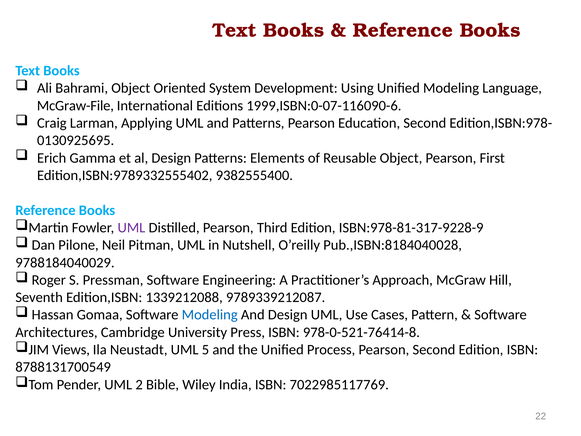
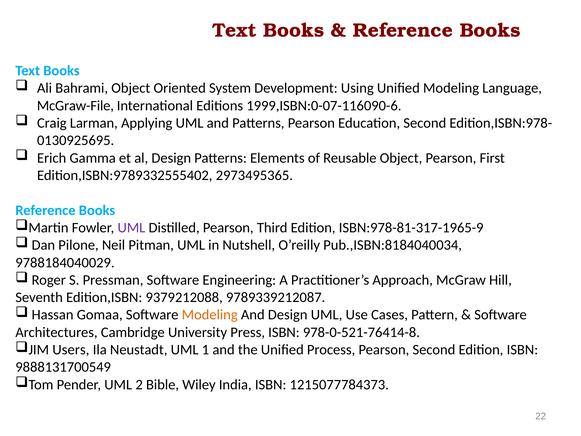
9382555400: 9382555400 -> 2973495365
ISBN:978-81-317-9228-9: ISBN:978-81-317-9228-9 -> ISBN:978-81-317-1965-9
Pub.,ISBN:8184040028: Pub.,ISBN:8184040028 -> Pub.,ISBN:8184040034
1339212088: 1339212088 -> 9379212088
Modeling at (210, 315) colour: blue -> orange
Views: Views -> Users
5: 5 -> 1
8788131700549: 8788131700549 -> 9888131700549
7022985117769: 7022985117769 -> 1215077784373
